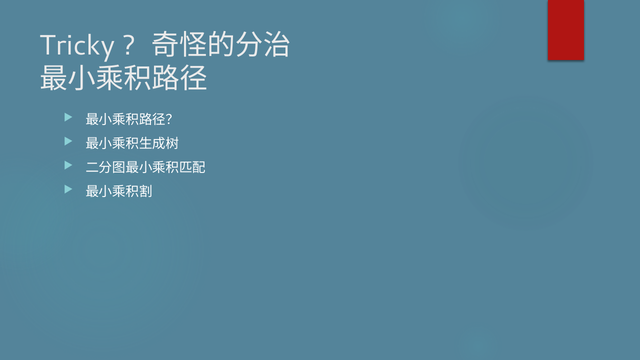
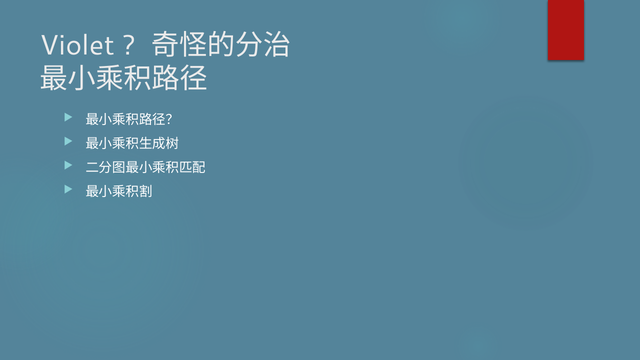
Tricky: Tricky -> Violet
